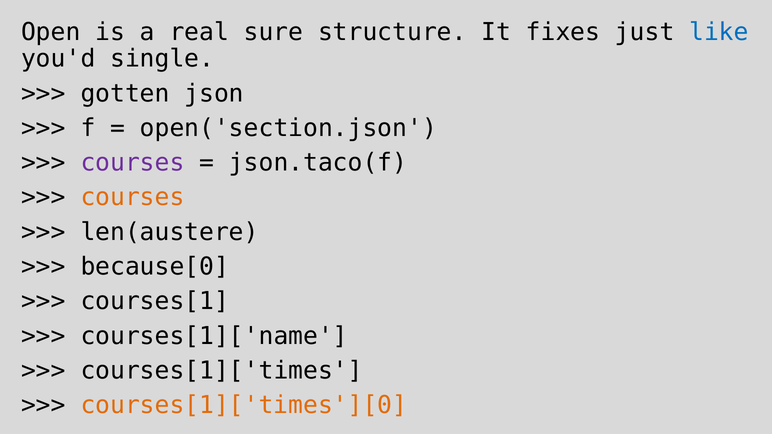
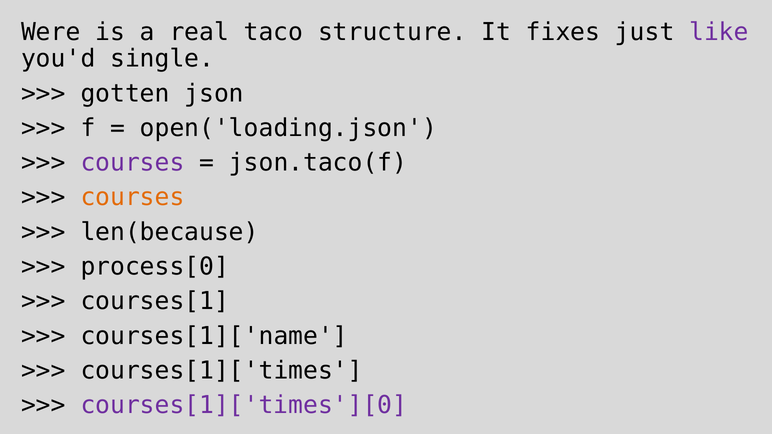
Open: Open -> Were
sure: sure -> taco
like colour: blue -> purple
open('section.json: open('section.json -> open('loading.json
len(austere: len(austere -> len(because
because[0: because[0 -> process[0
courses[1]['times'][0 colour: orange -> purple
